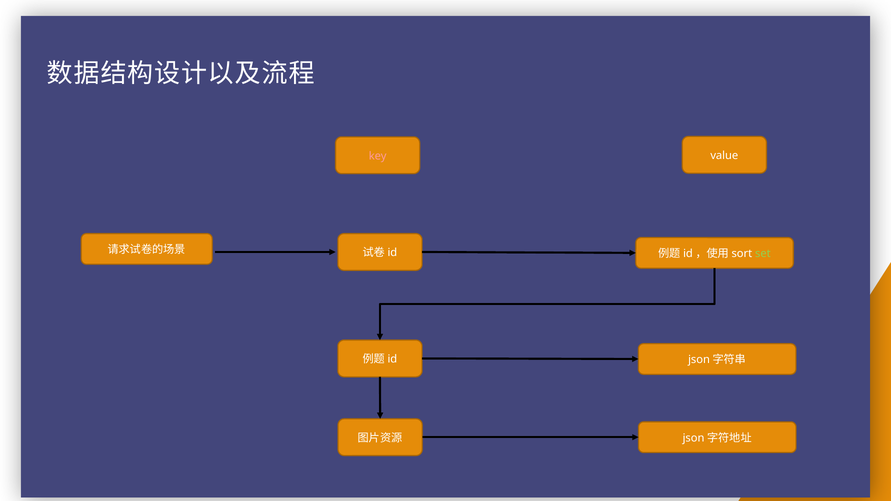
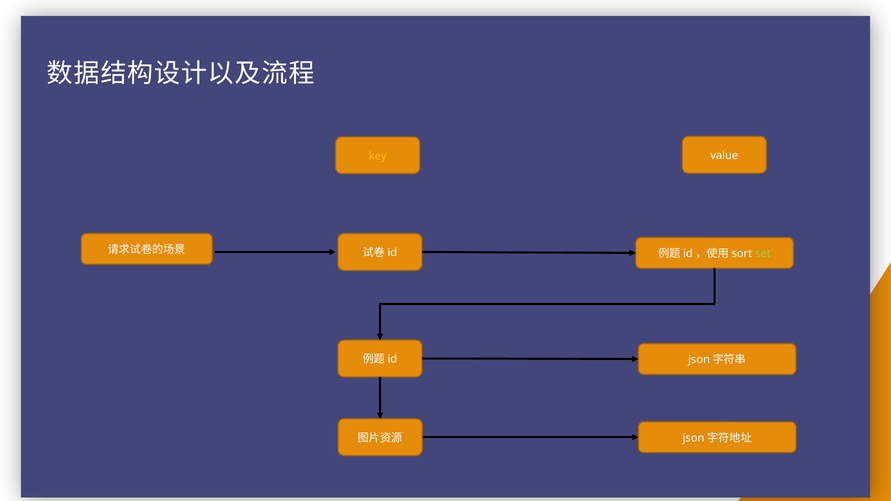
key colour: pink -> yellow
